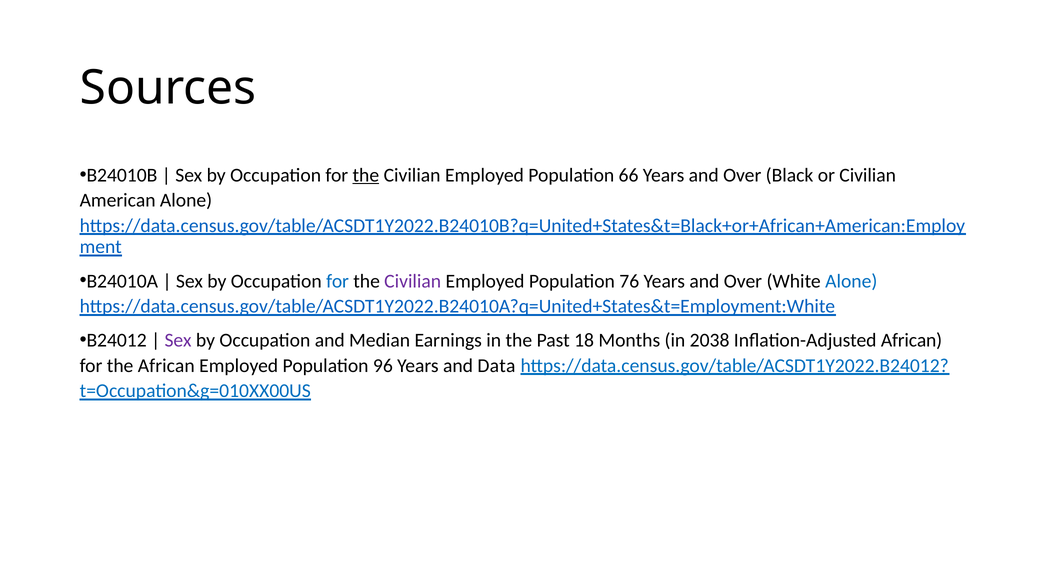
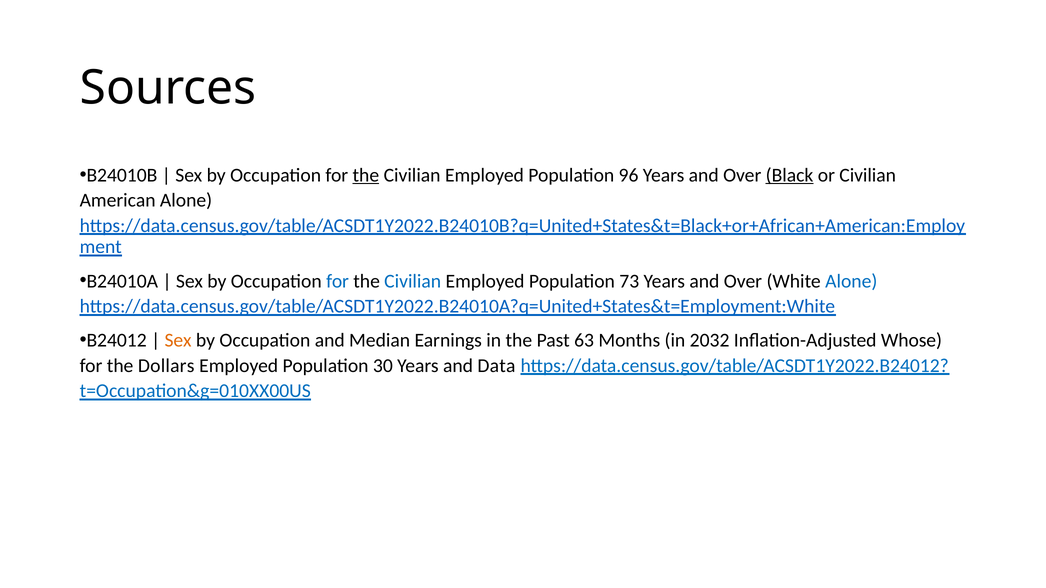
66: 66 -> 96
Black underline: none -> present
Civilian at (413, 281) colour: purple -> blue
76: 76 -> 73
Sex at (178, 341) colour: purple -> orange
18: 18 -> 63
2038: 2038 -> 2032
Inflation-Adjusted African: African -> Whose
the African: African -> Dollars
96: 96 -> 30
